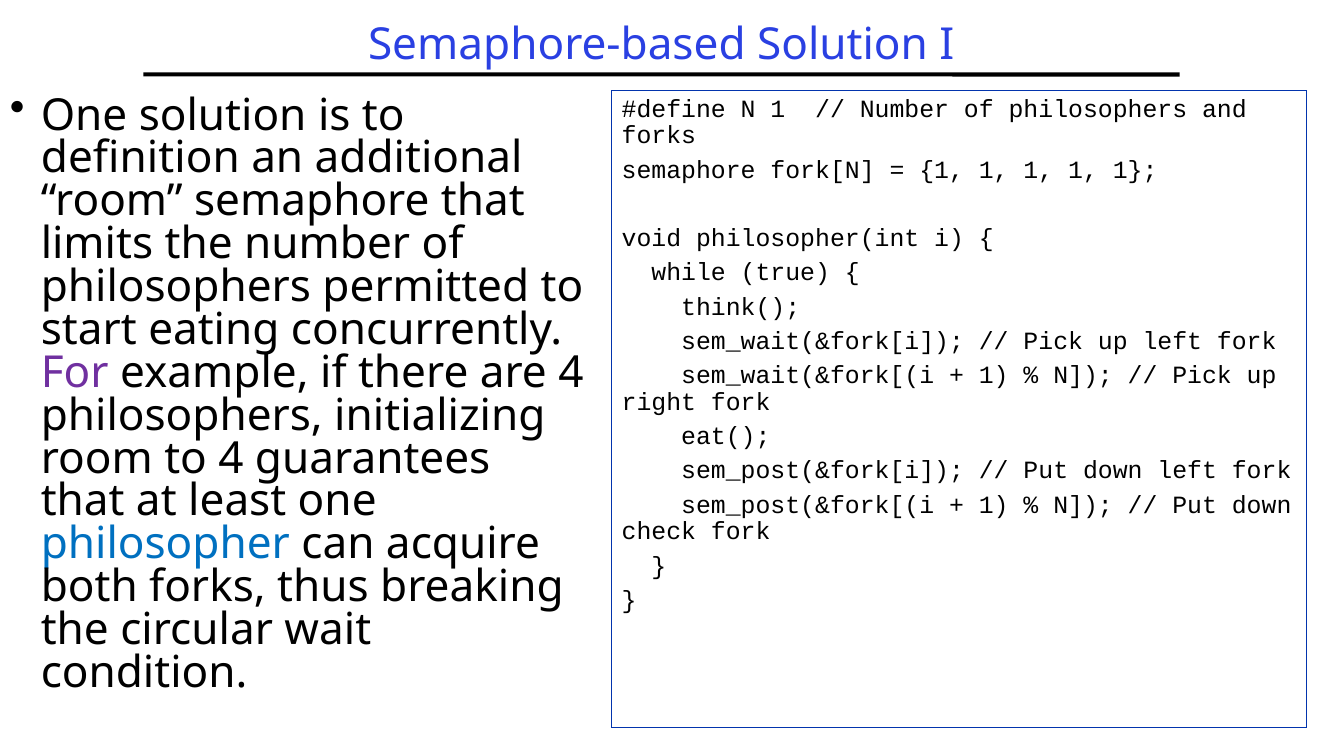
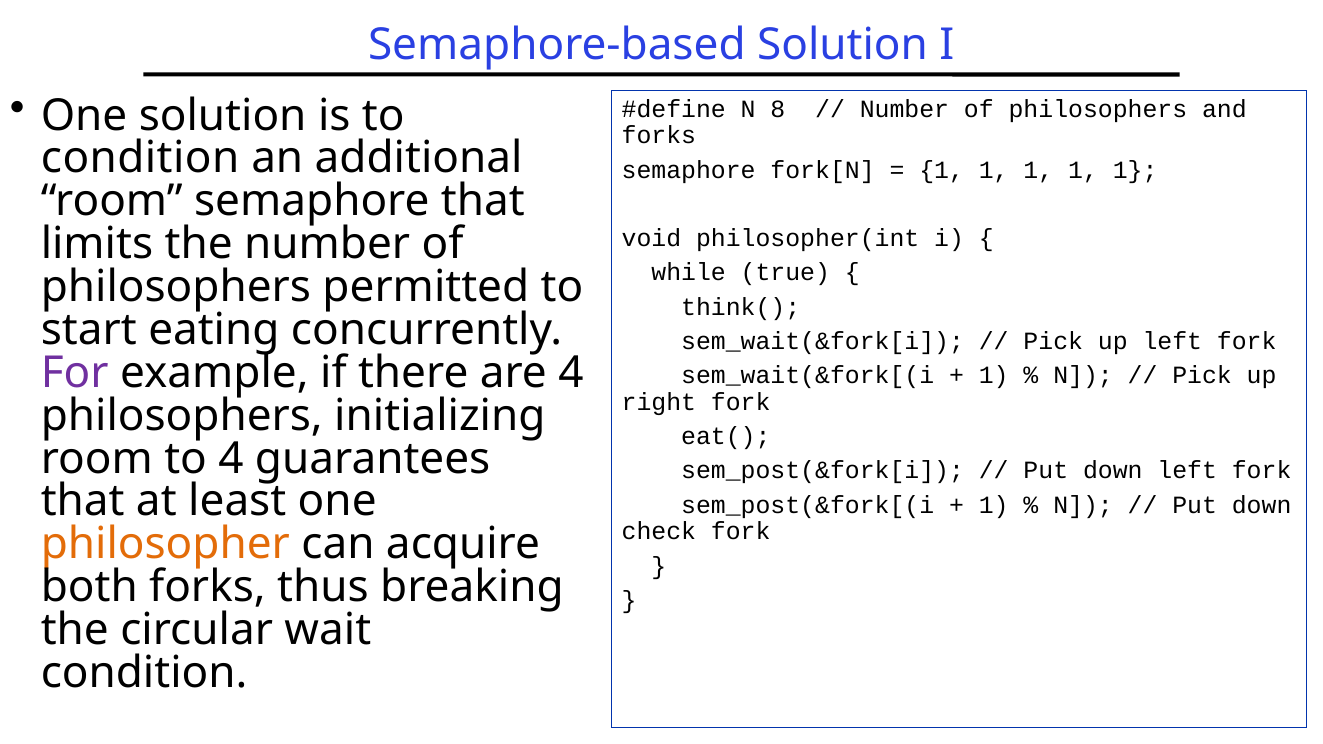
N 1: 1 -> 8
definition at (140, 158): definition -> condition
philosopher colour: blue -> orange
